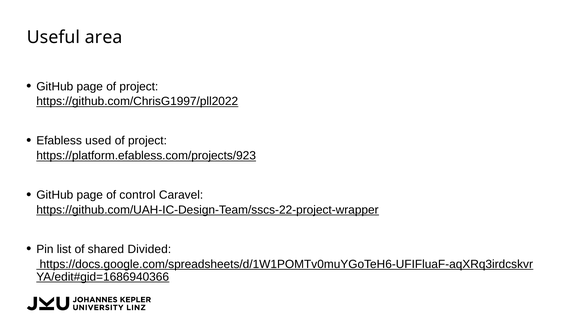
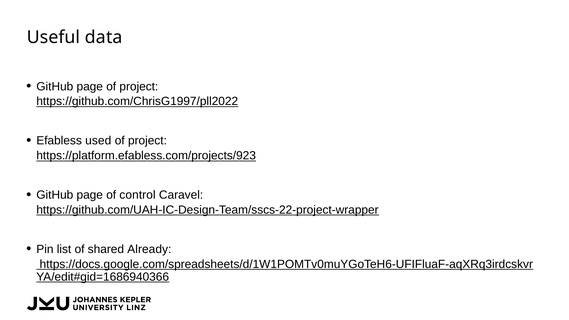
area: area -> data
Divided: Divided -> Already
